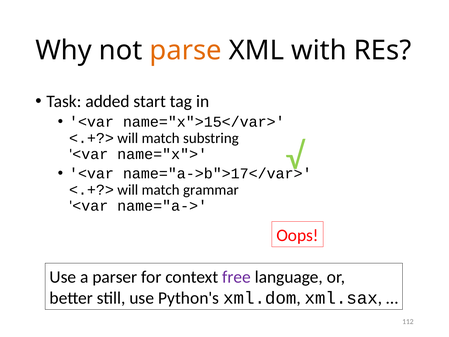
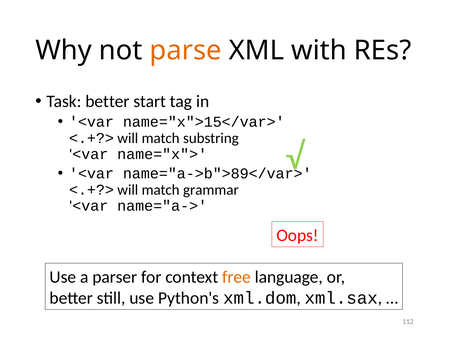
Task added: added -> better
name="a->b">17</var>: name="a->b">17</var> -> name="a->b">89</var>
free colour: purple -> orange
